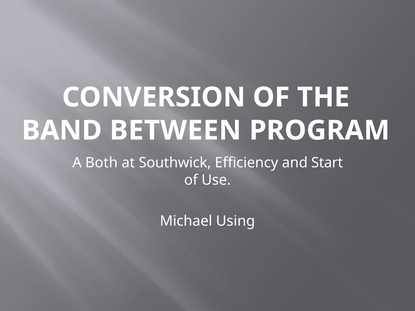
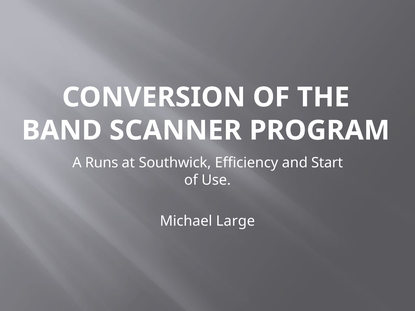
BETWEEN: BETWEEN -> SCANNER
Both: Both -> Runs
Using: Using -> Large
